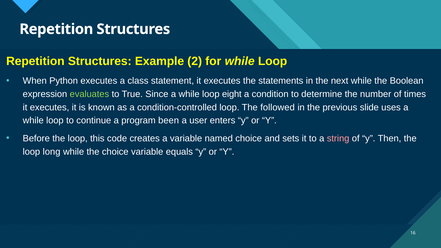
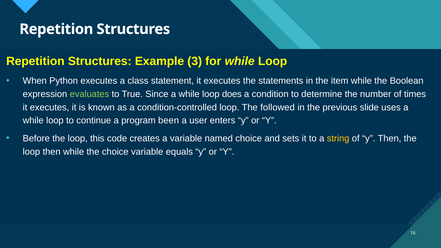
2: 2 -> 3
next: next -> item
eight: eight -> does
string colour: pink -> yellow
loop long: long -> then
